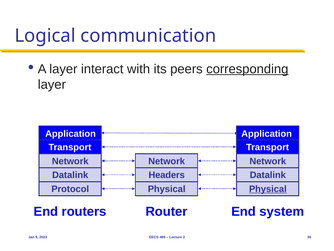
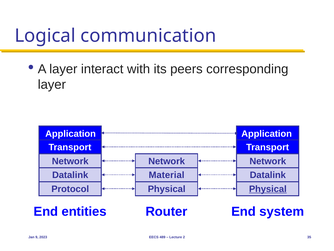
corresponding underline: present -> none
Headers: Headers -> Material
routers: routers -> entities
